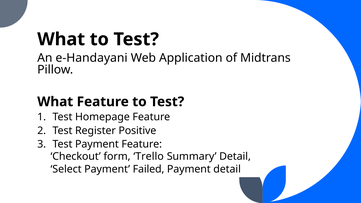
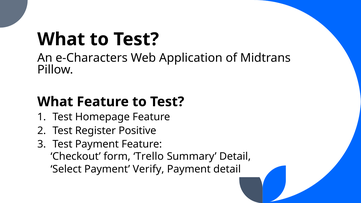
e-Handayani: e-Handayani -> e-Characters
Failed: Failed -> Verify
